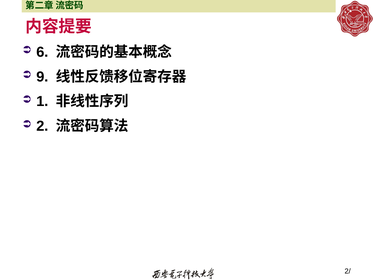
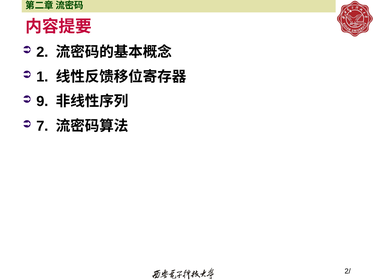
6: 6 -> 2
9: 9 -> 1
1: 1 -> 9
2: 2 -> 7
